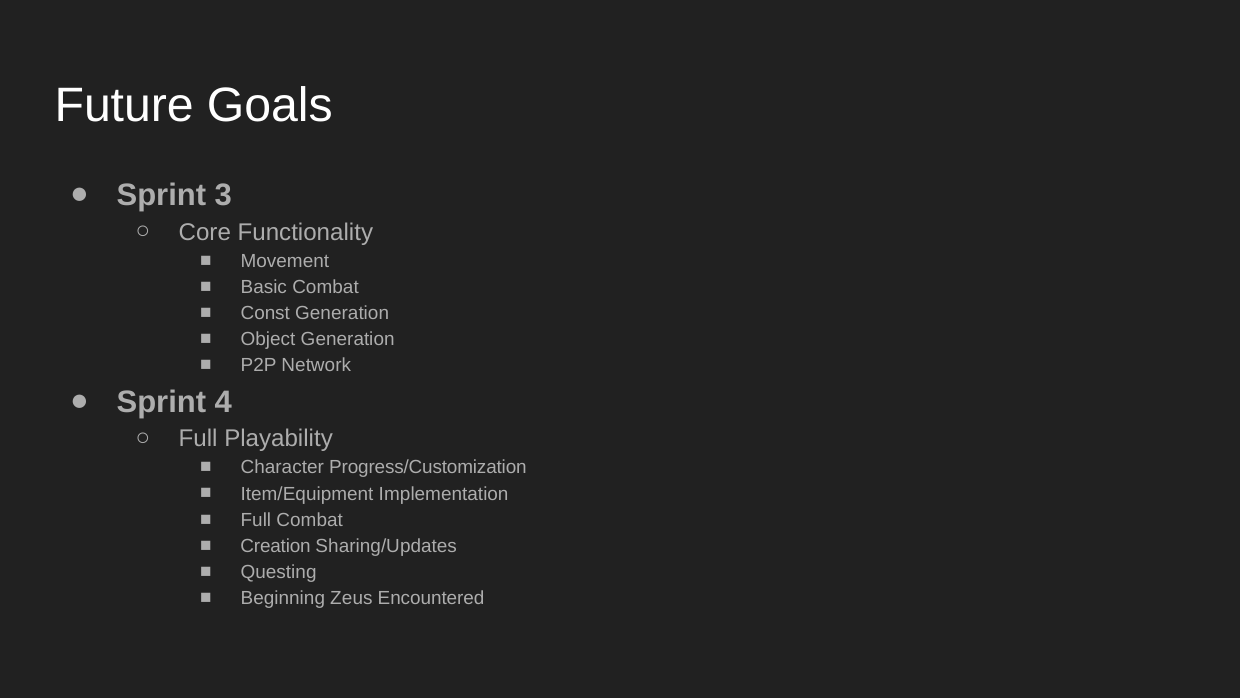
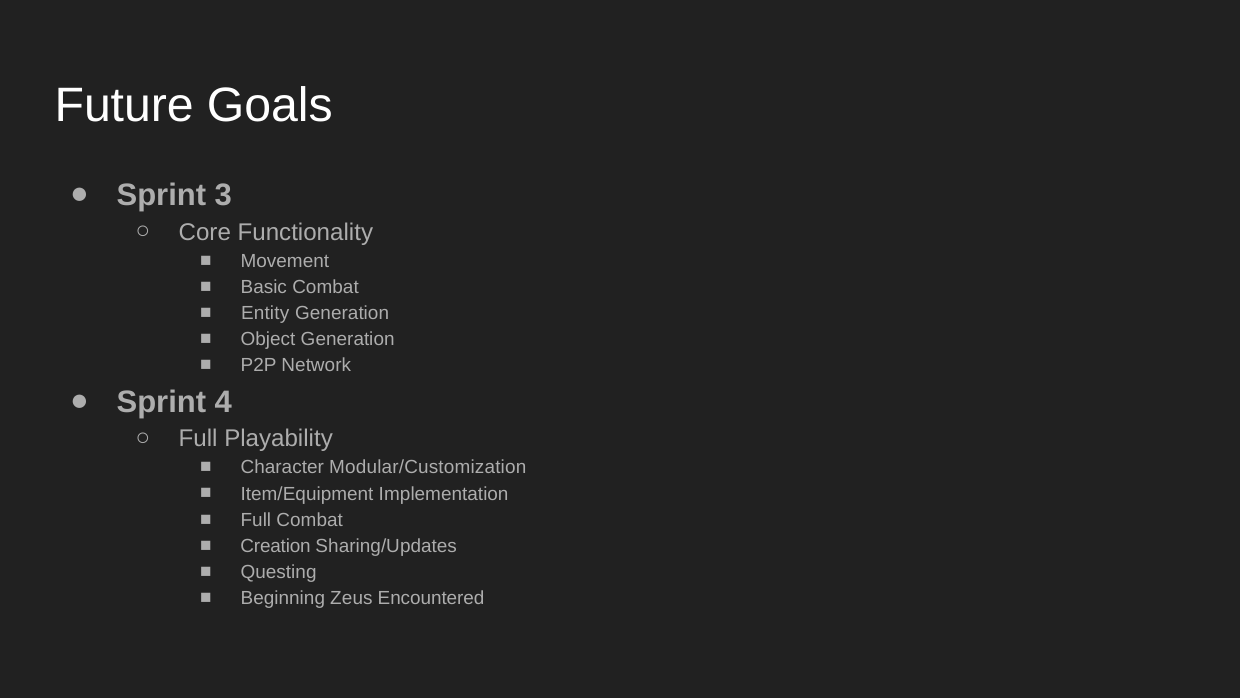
Const: Const -> Entity
Progress/Customization: Progress/Customization -> Modular/Customization
